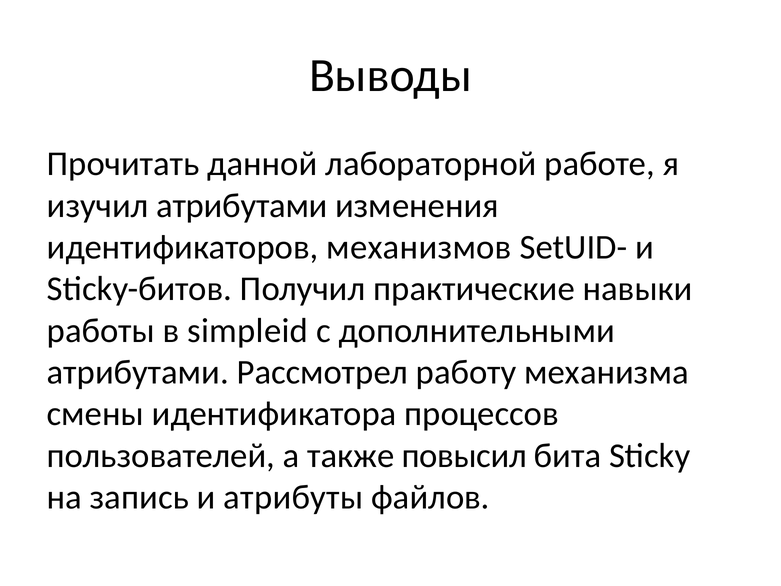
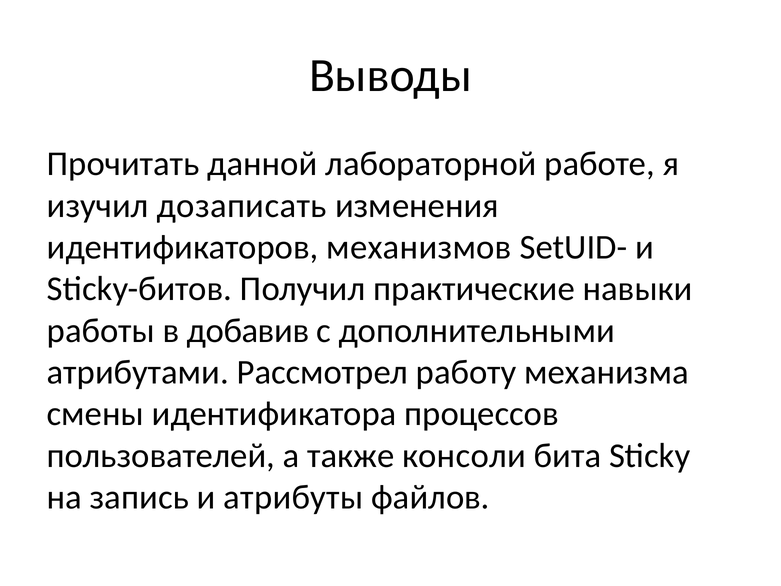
изучил атрибутами: атрибутами -> дозаписать
simpleid: simpleid -> добавив
повысил: повысил -> консоли
